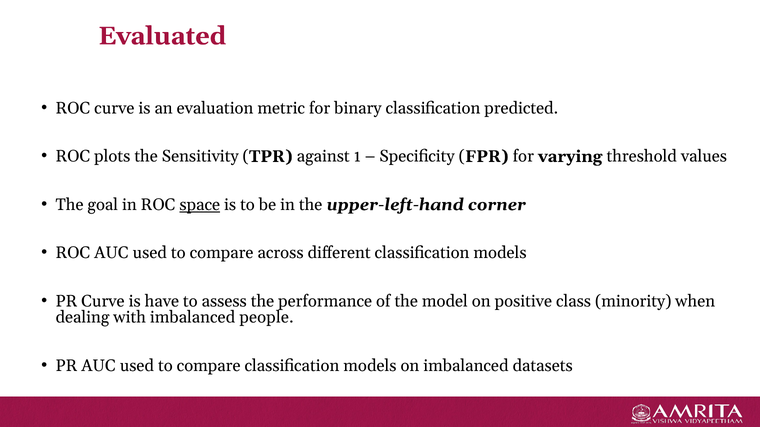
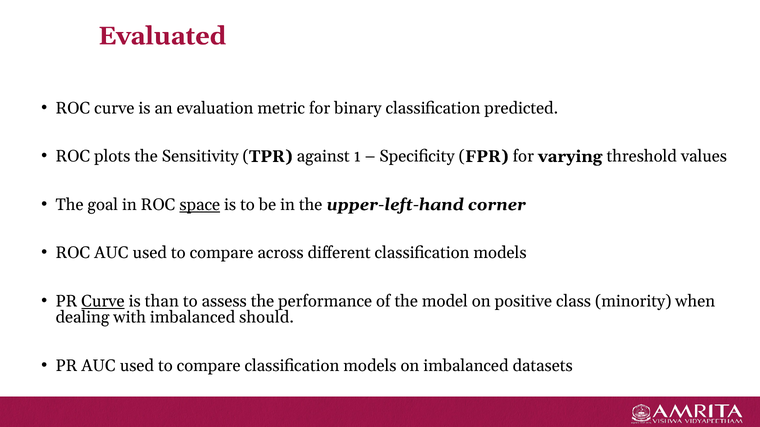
Curve at (103, 302) underline: none -> present
have: have -> than
people: people -> should
